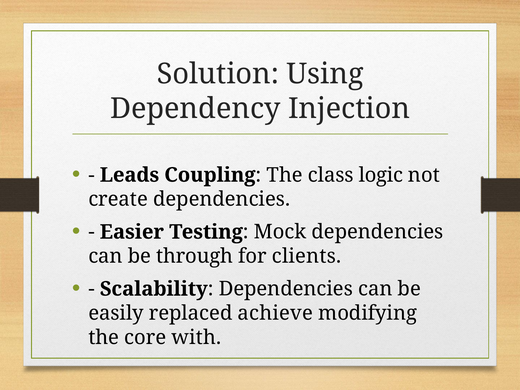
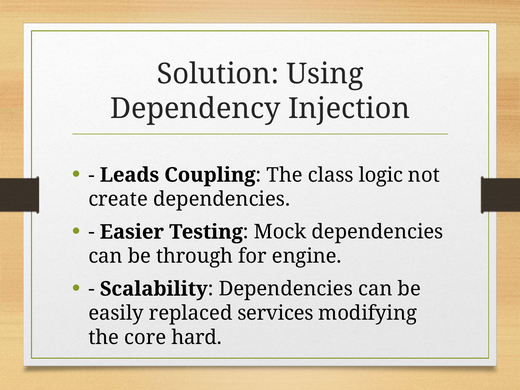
clients: clients -> engine
achieve: achieve -> services
with: with -> hard
